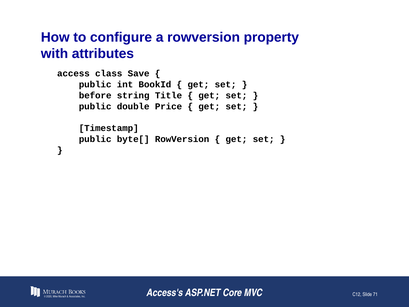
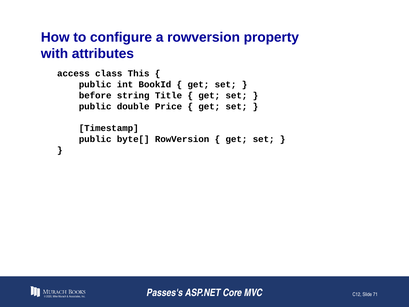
Save: Save -> This
Access's: Access's -> Passes's
